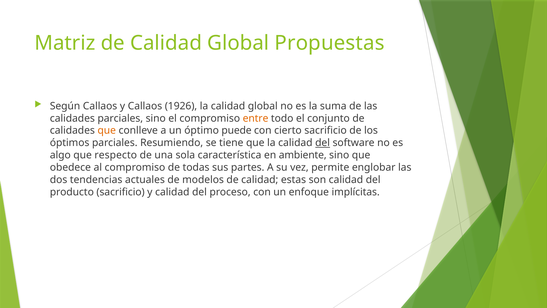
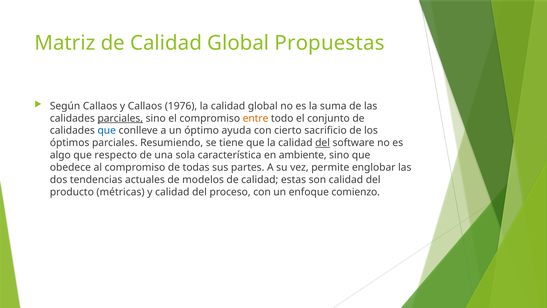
1926: 1926 -> 1976
parciales at (120, 118) underline: none -> present
que at (107, 130) colour: orange -> blue
puede: puede -> ayuda
producto sacrificio: sacrificio -> métricas
implícitas: implícitas -> comienzo
